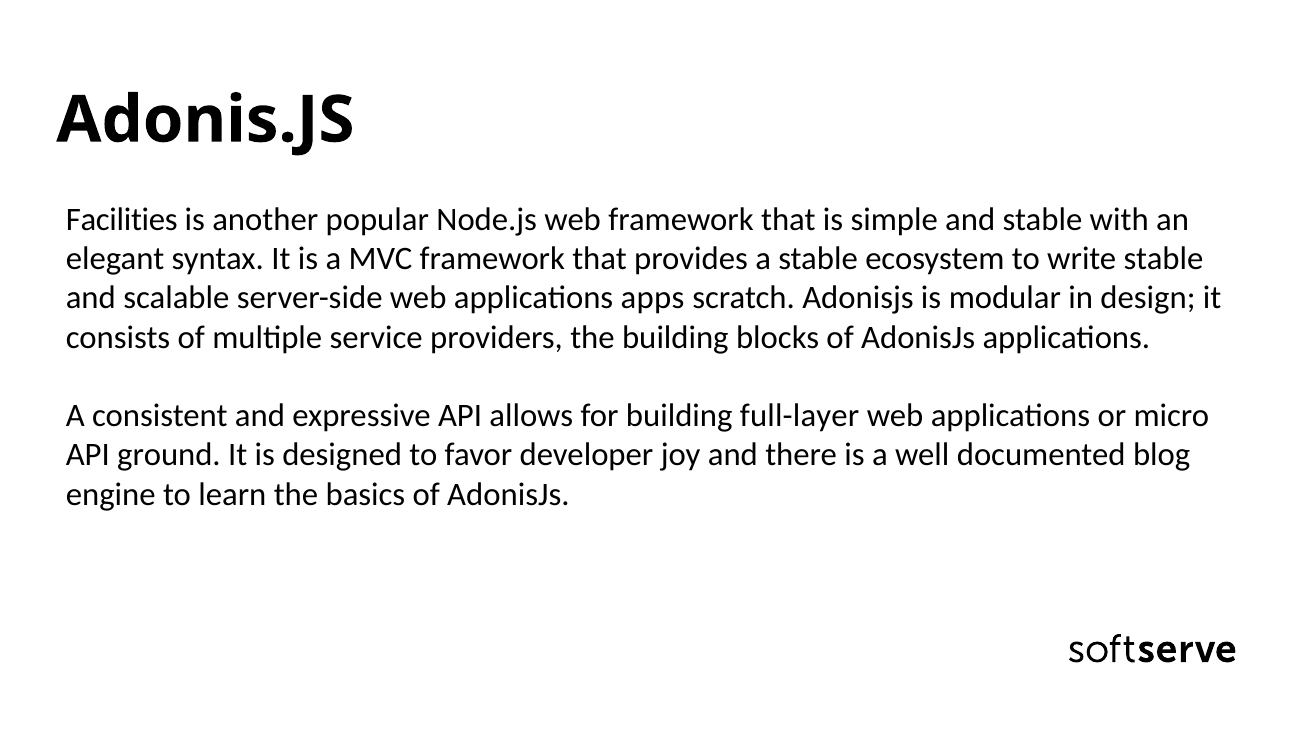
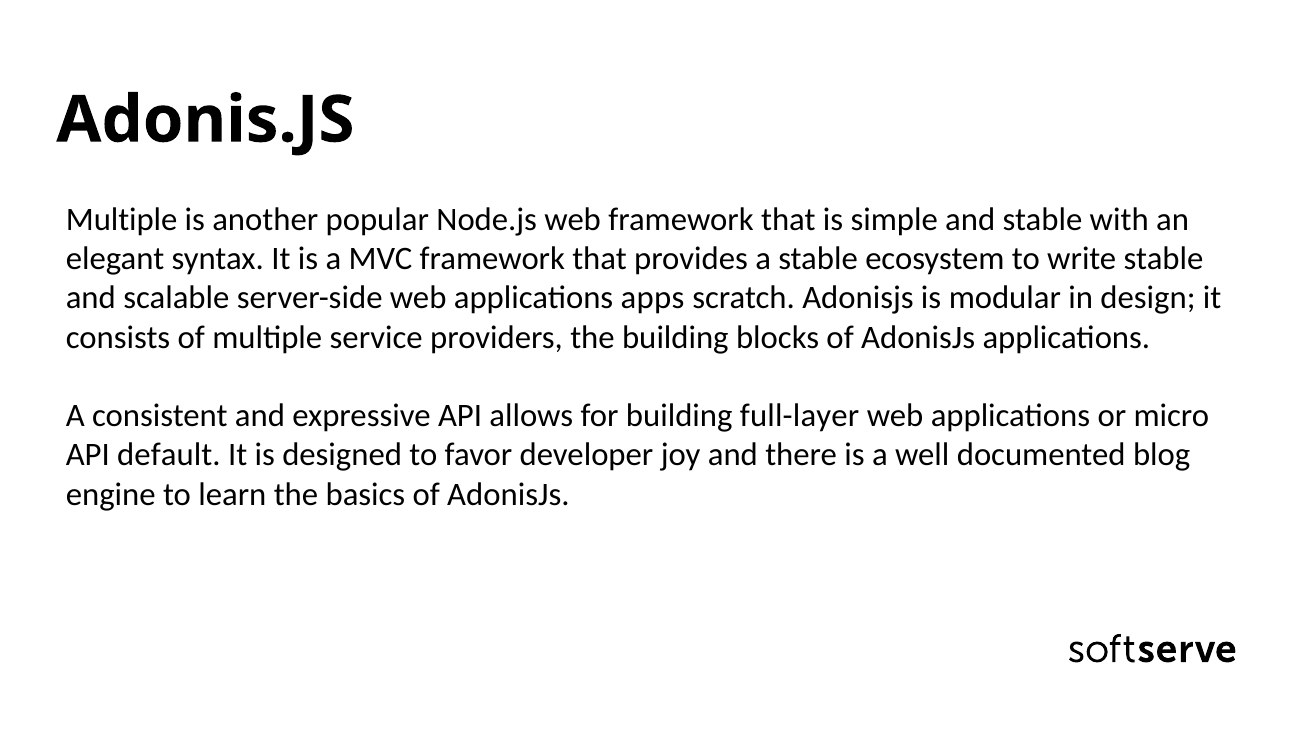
Facilities at (122, 220): Facilities -> Multiple
ground: ground -> default
